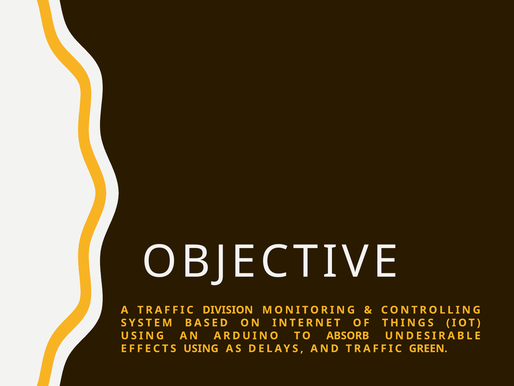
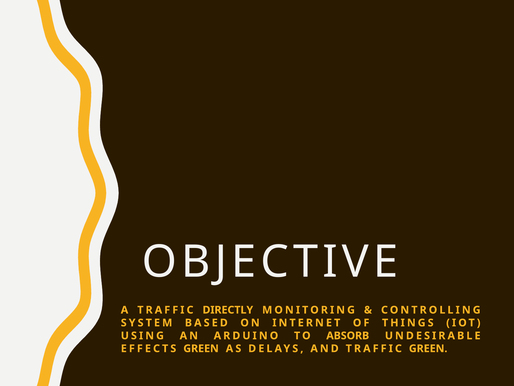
DIVISION: DIVISION -> DIRECTLY
EFFECTS USING: USING -> GREEN
